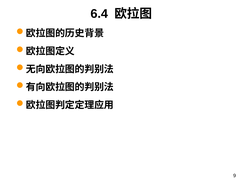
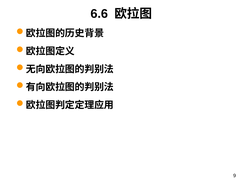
6.4: 6.4 -> 6.6
